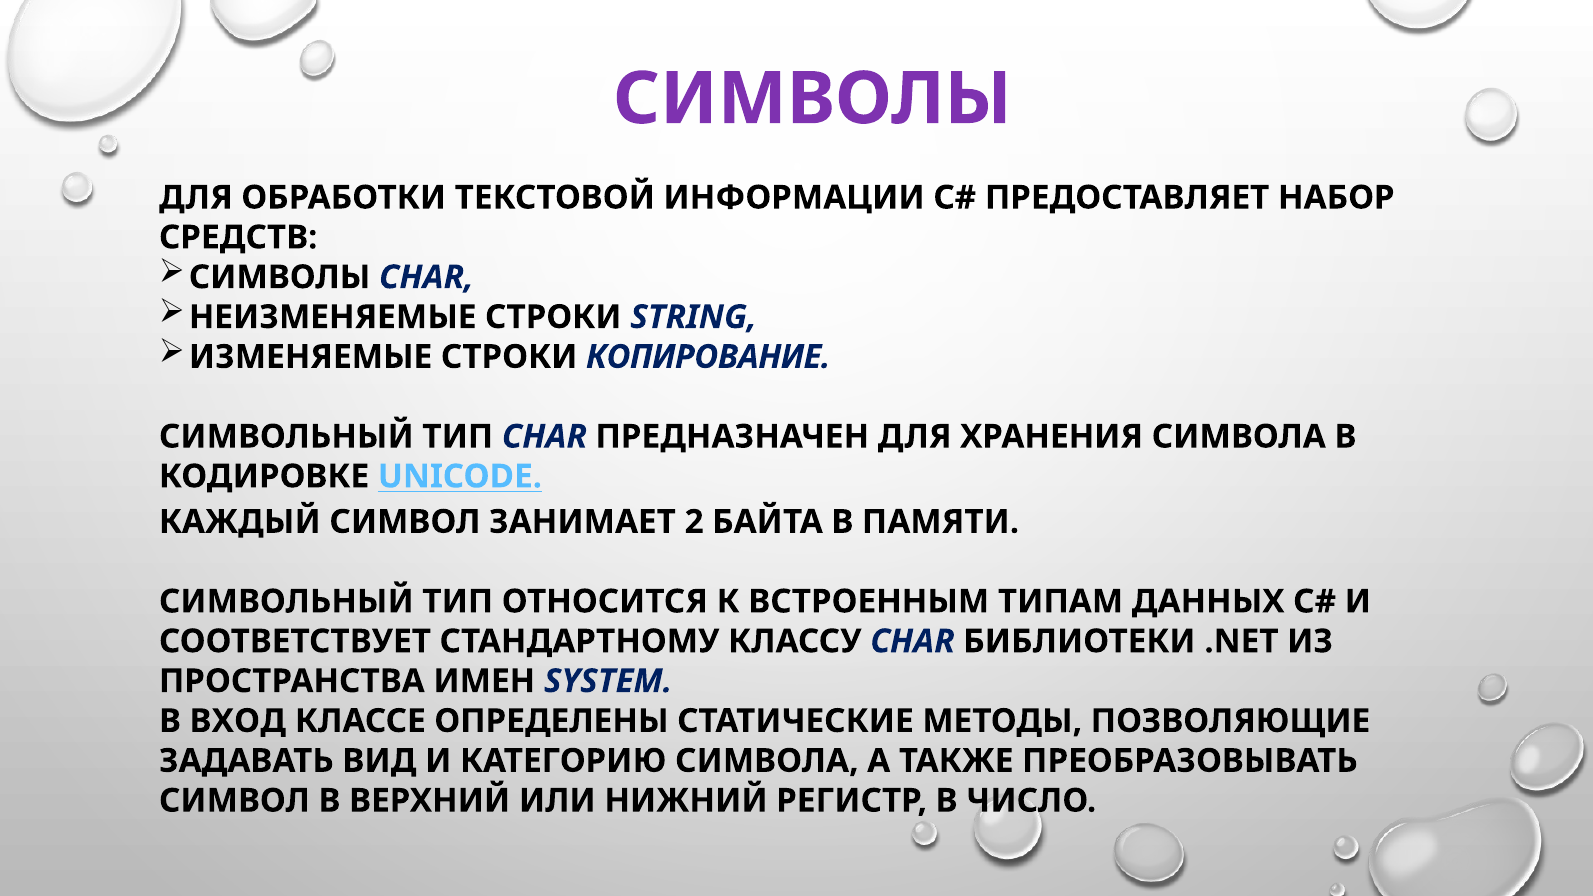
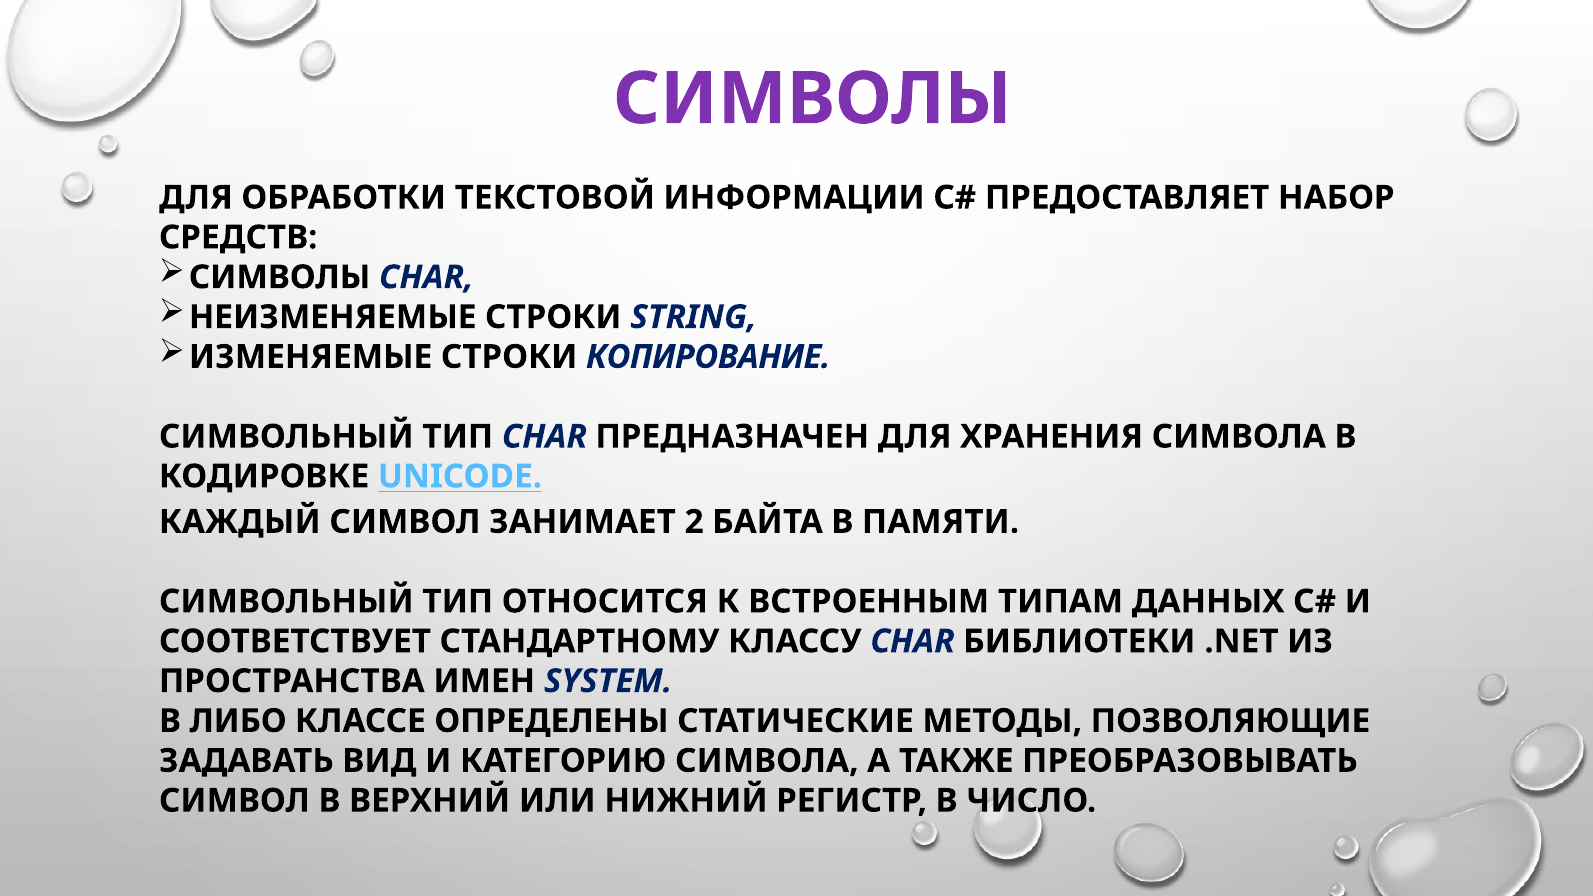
ВХОД: ВХОД -> ЛИБО
